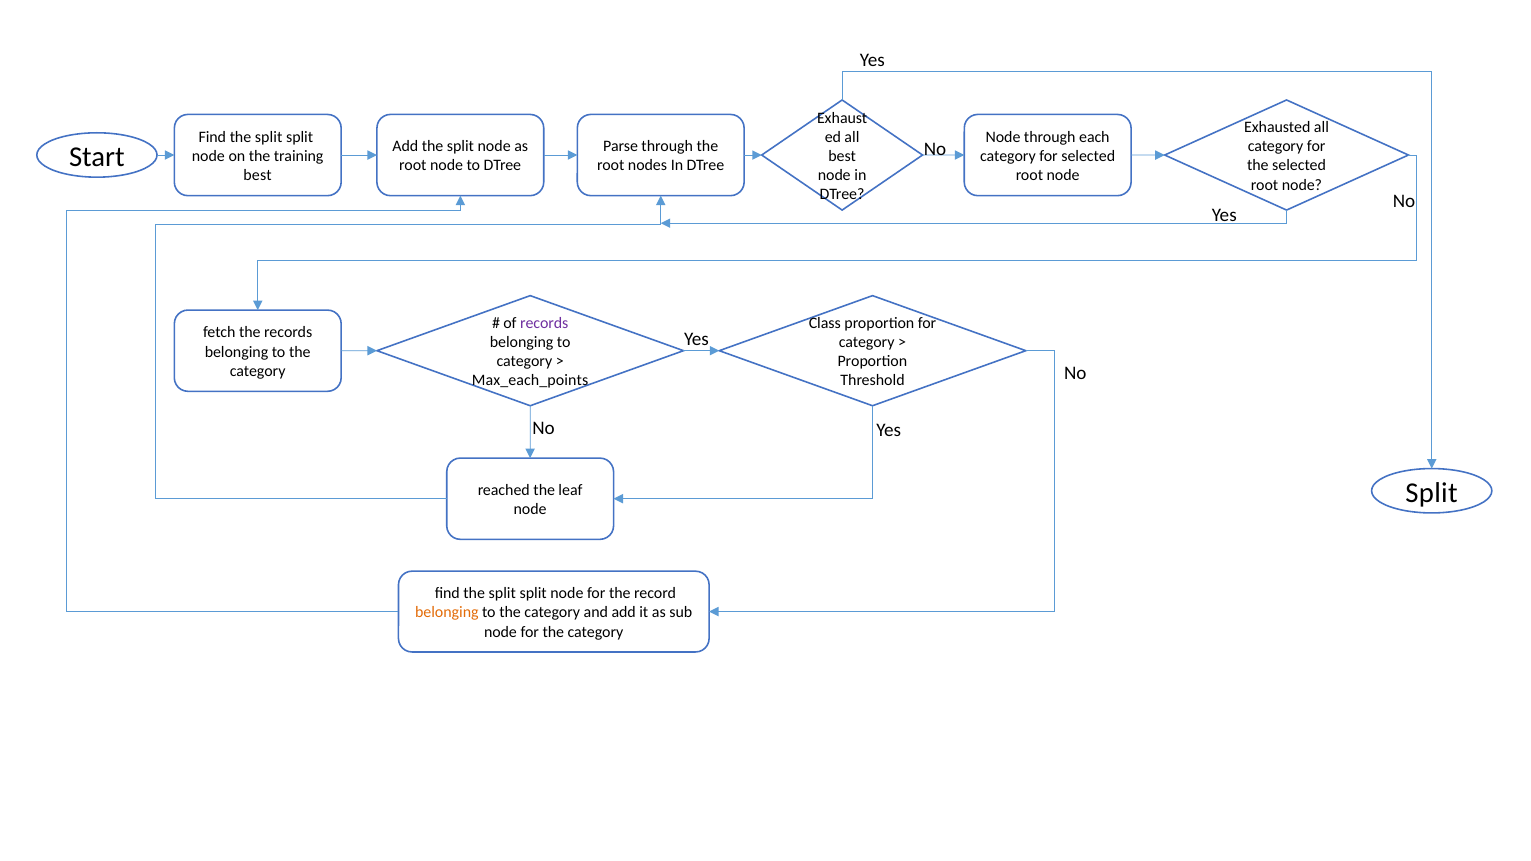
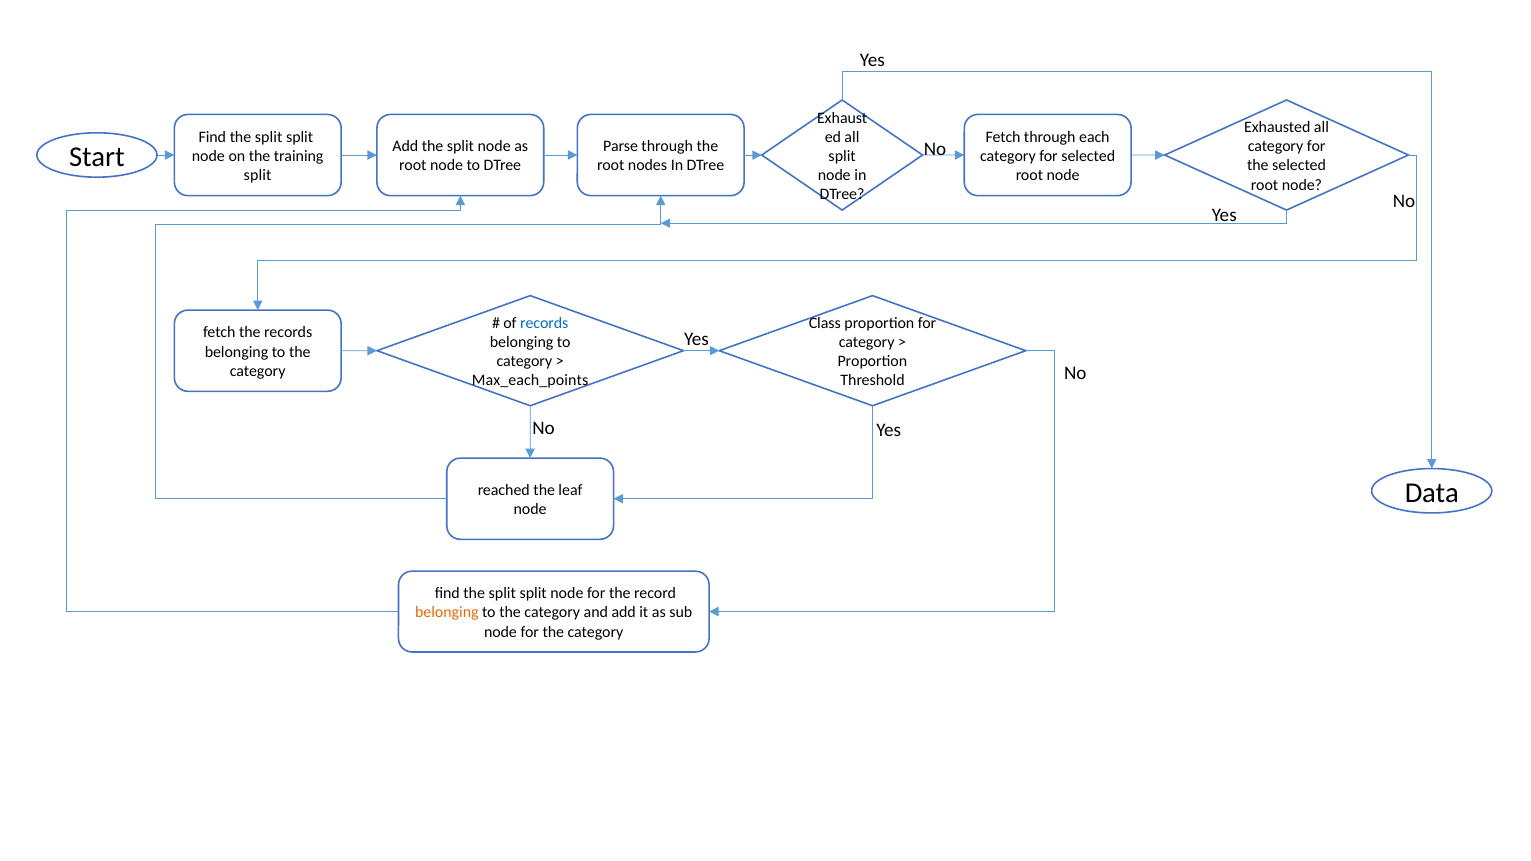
Node at (1003, 137): Node -> Fetch
best at (842, 156): best -> split
best at (258, 175): best -> split
records at (544, 323) colour: purple -> blue
Split at (1432, 493): Split -> Data
